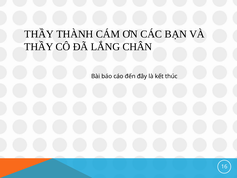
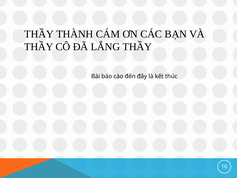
LẮNG CHÂN: CHÂN -> THẦY
